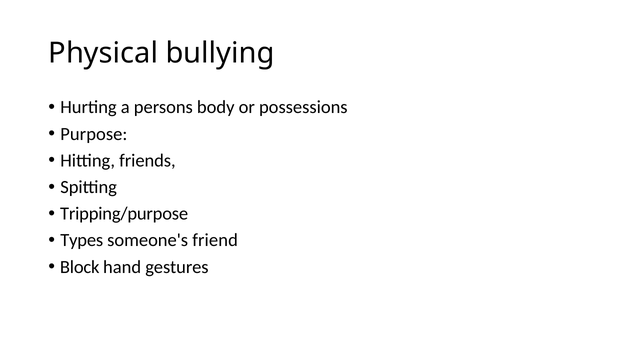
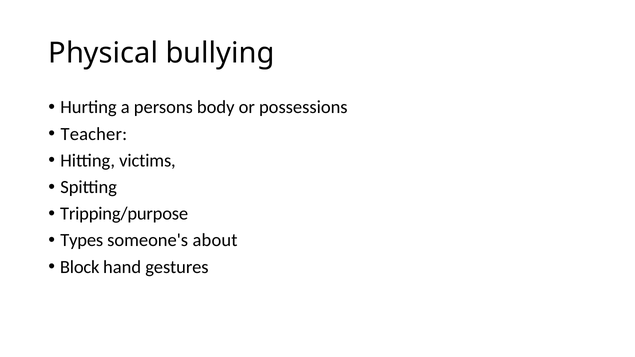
Purpose: Purpose -> Teacher
friends: friends -> victims
friend: friend -> about
